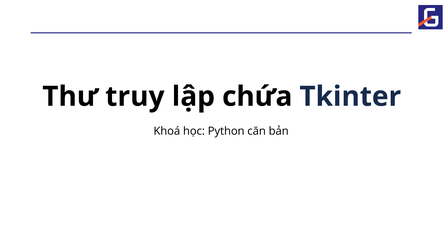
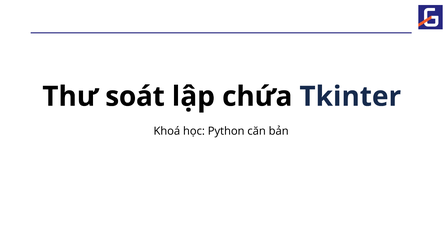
truy: truy -> soát
